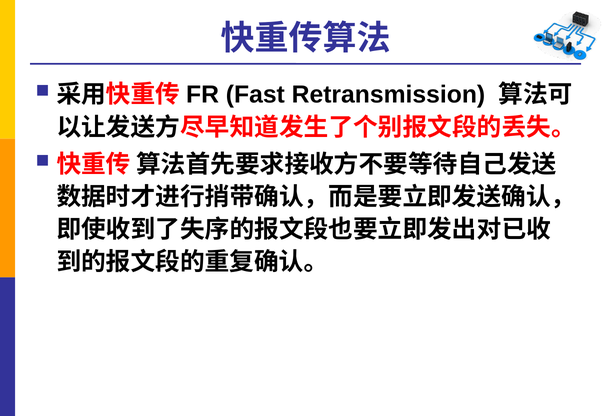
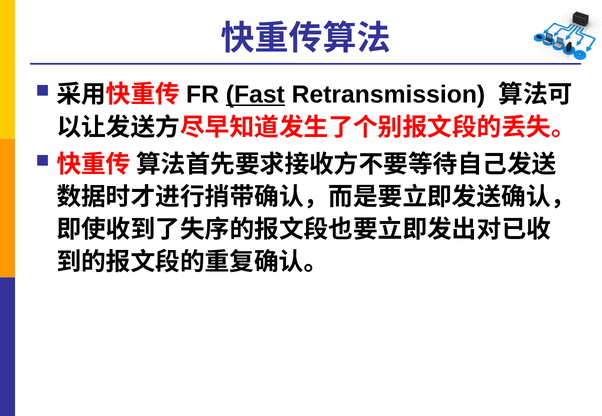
Fast underline: none -> present
